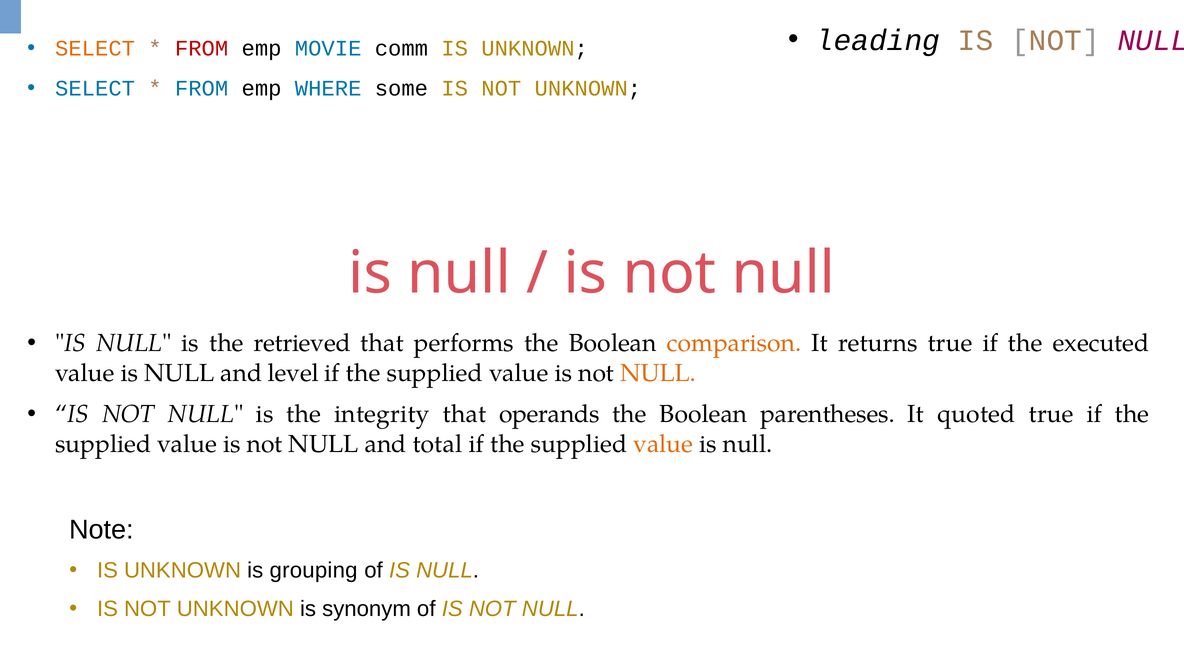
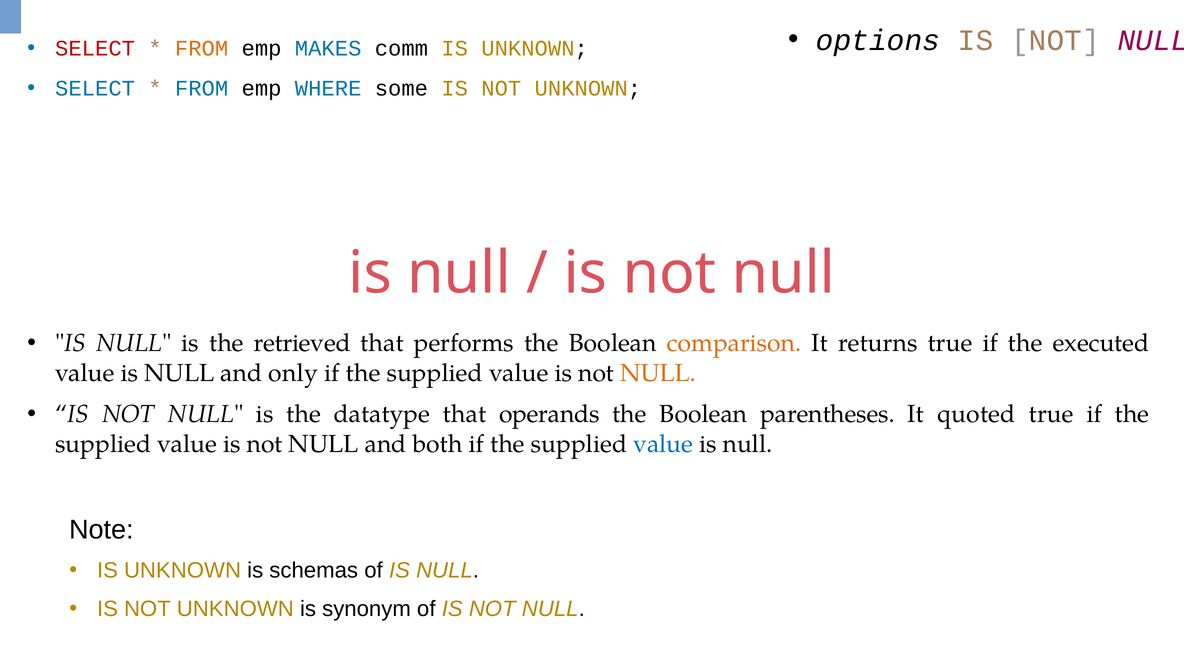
leading: leading -> options
SELECT at (95, 49) colour: orange -> red
FROM at (202, 49) colour: red -> orange
MOVIE: MOVIE -> MAKES
level: level -> only
integrity: integrity -> datatype
total: total -> both
value at (663, 444) colour: orange -> blue
grouping: grouping -> schemas
